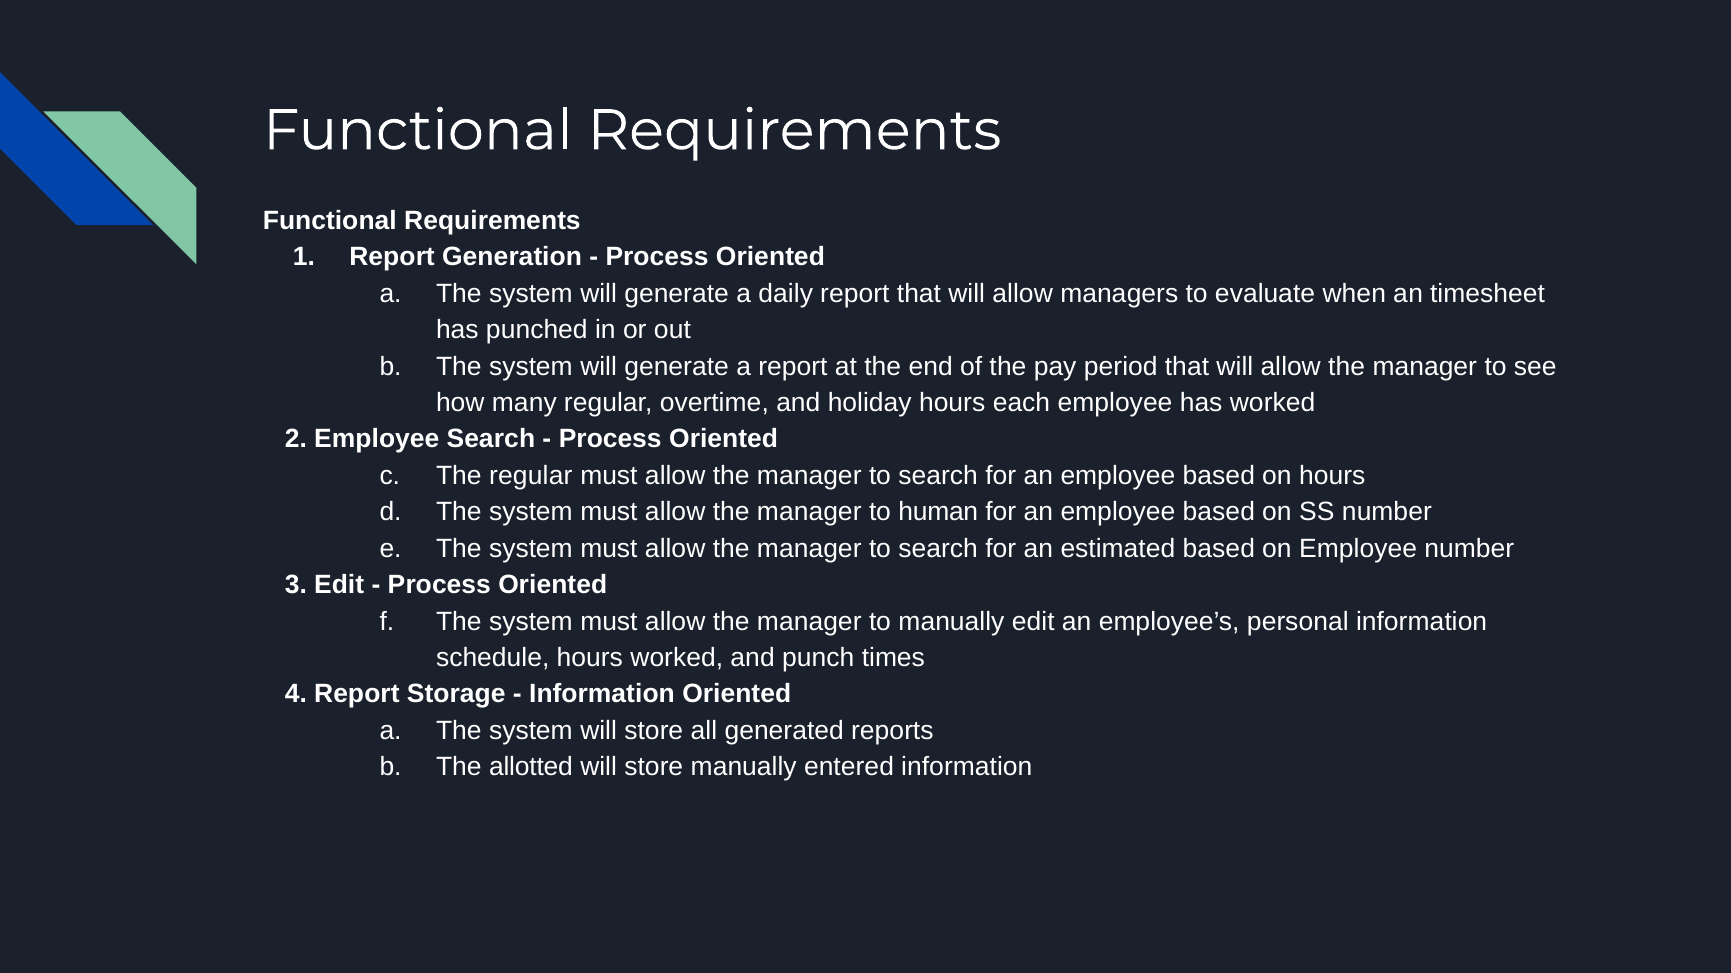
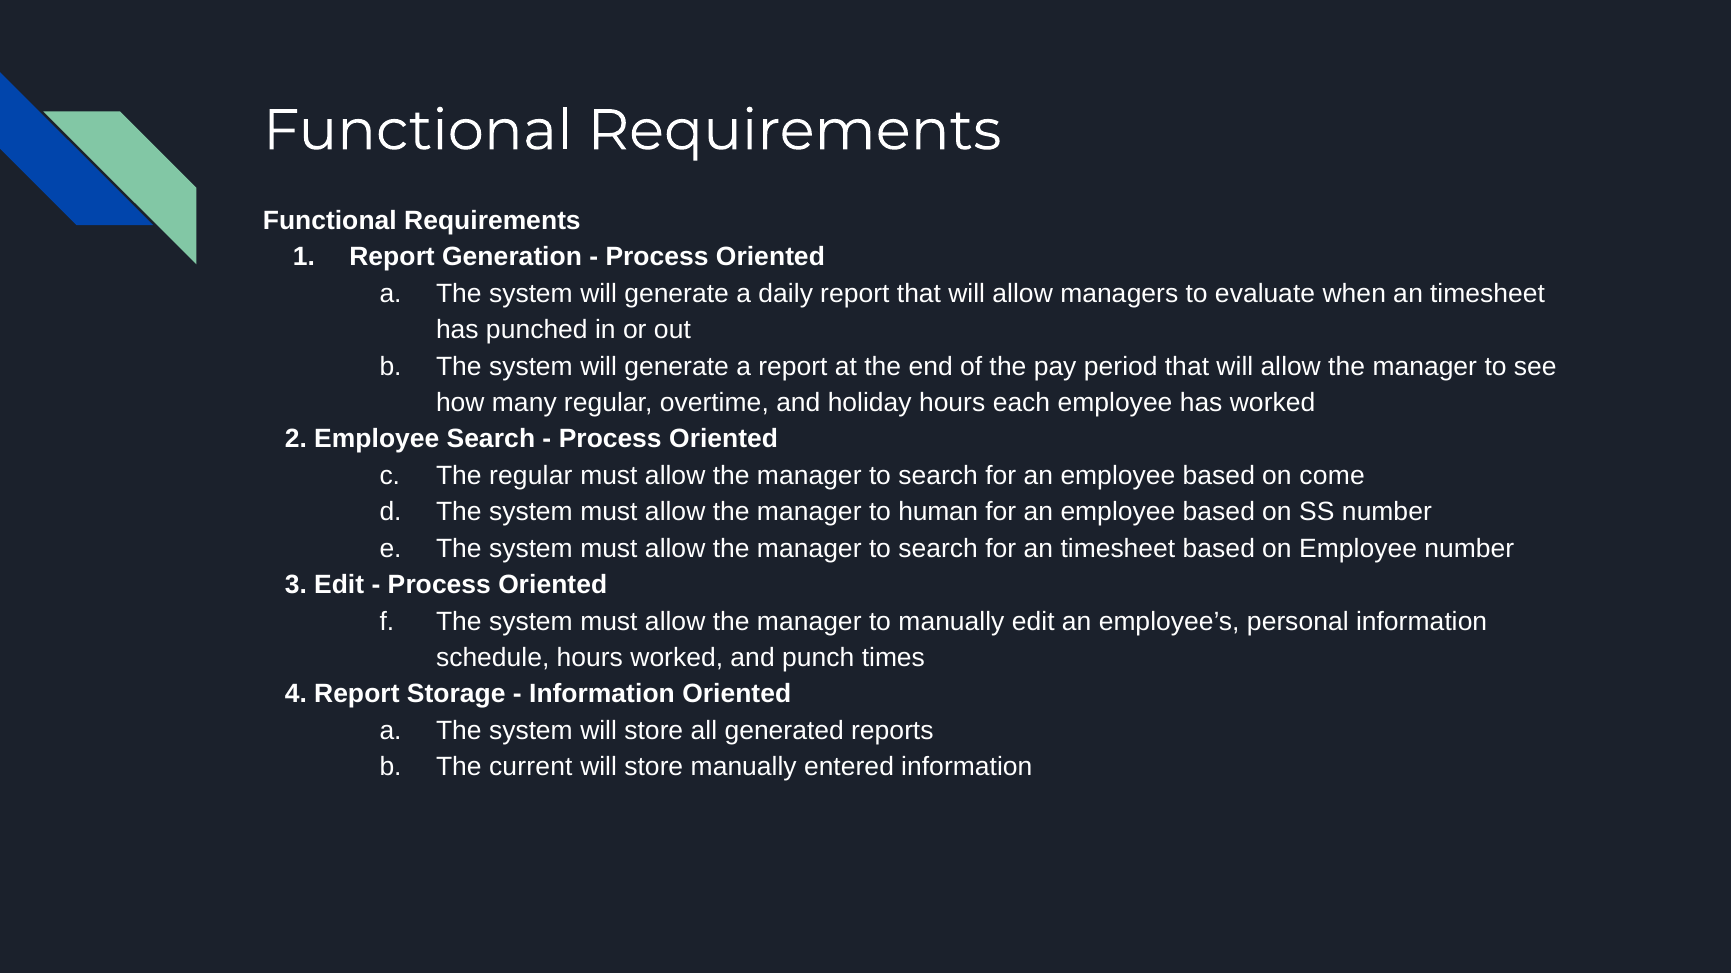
on hours: hours -> come
for an estimated: estimated -> timesheet
allotted: allotted -> current
